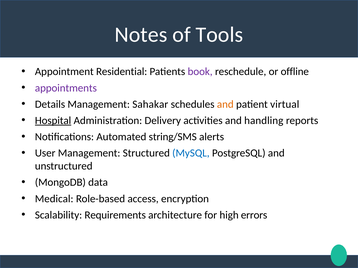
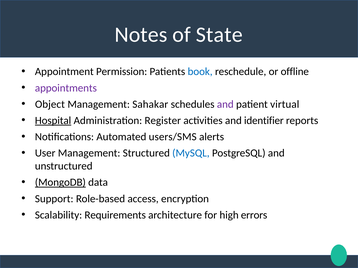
Tools: Tools -> State
Residential: Residential -> Permission
book colour: purple -> blue
Details: Details -> Object
and at (225, 104) colour: orange -> purple
Delivery: Delivery -> Register
handling: handling -> identifier
string/SMS: string/SMS -> users/SMS
MongoDB underline: none -> present
Medical: Medical -> Support
